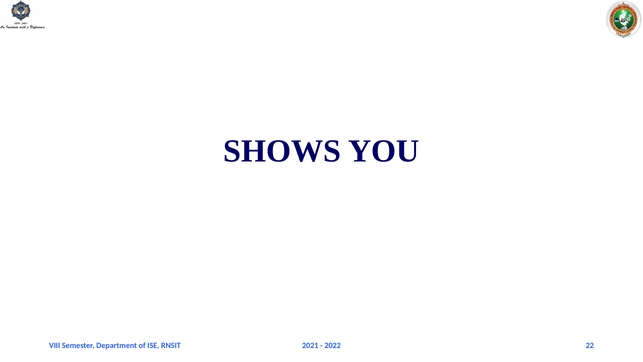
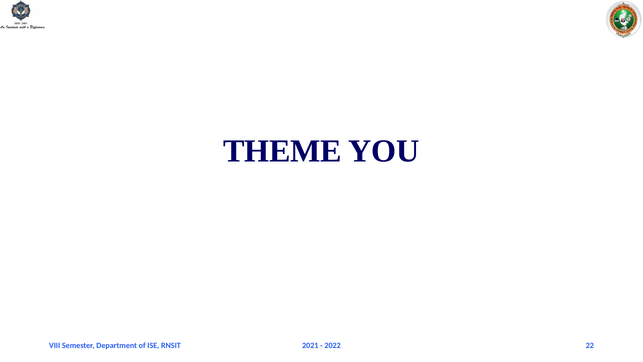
SHOWS: SHOWS -> THEME
